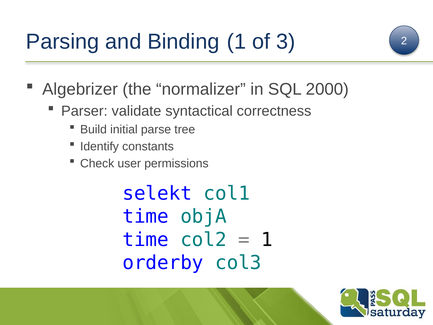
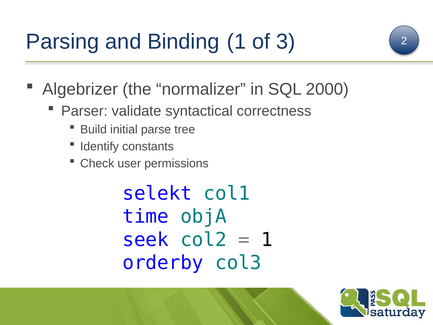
time at (146, 240): time -> seek
